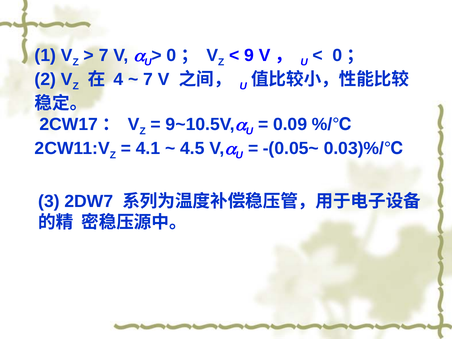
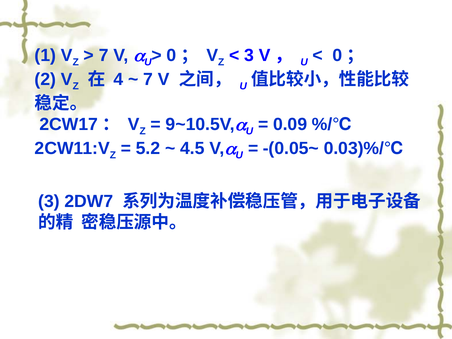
9 at (249, 55): 9 -> 3
4.1: 4.1 -> 5.2
